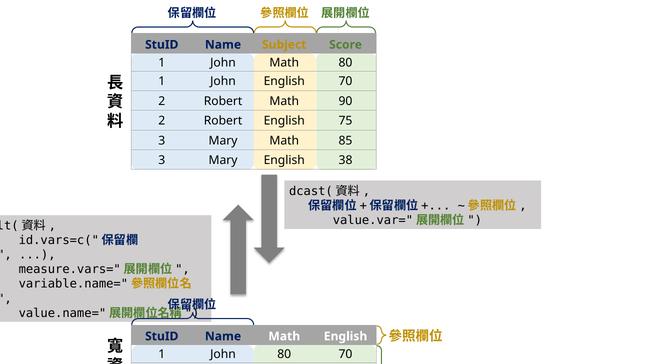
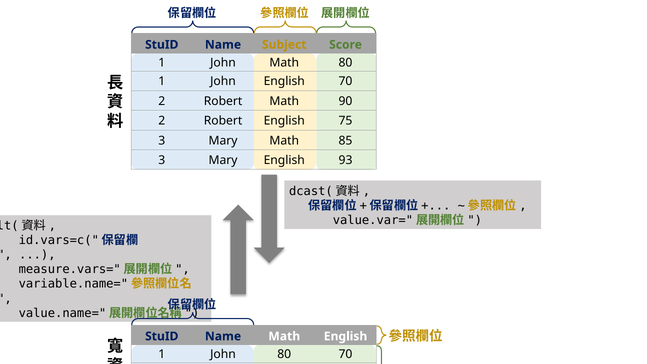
38: 38 -> 93
